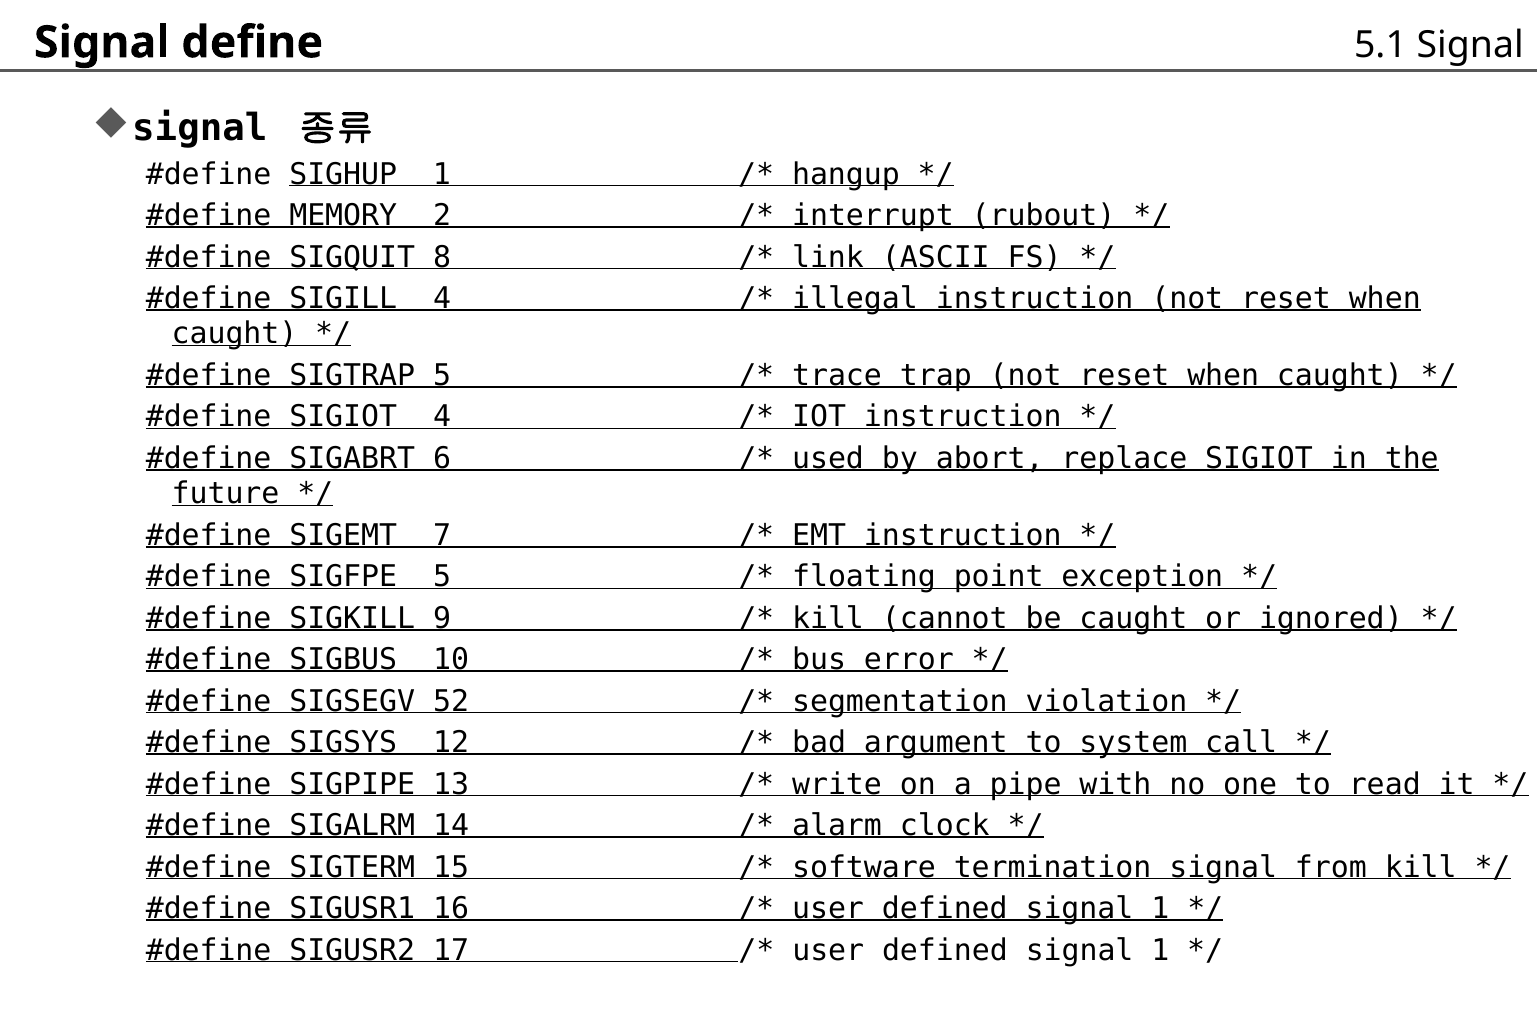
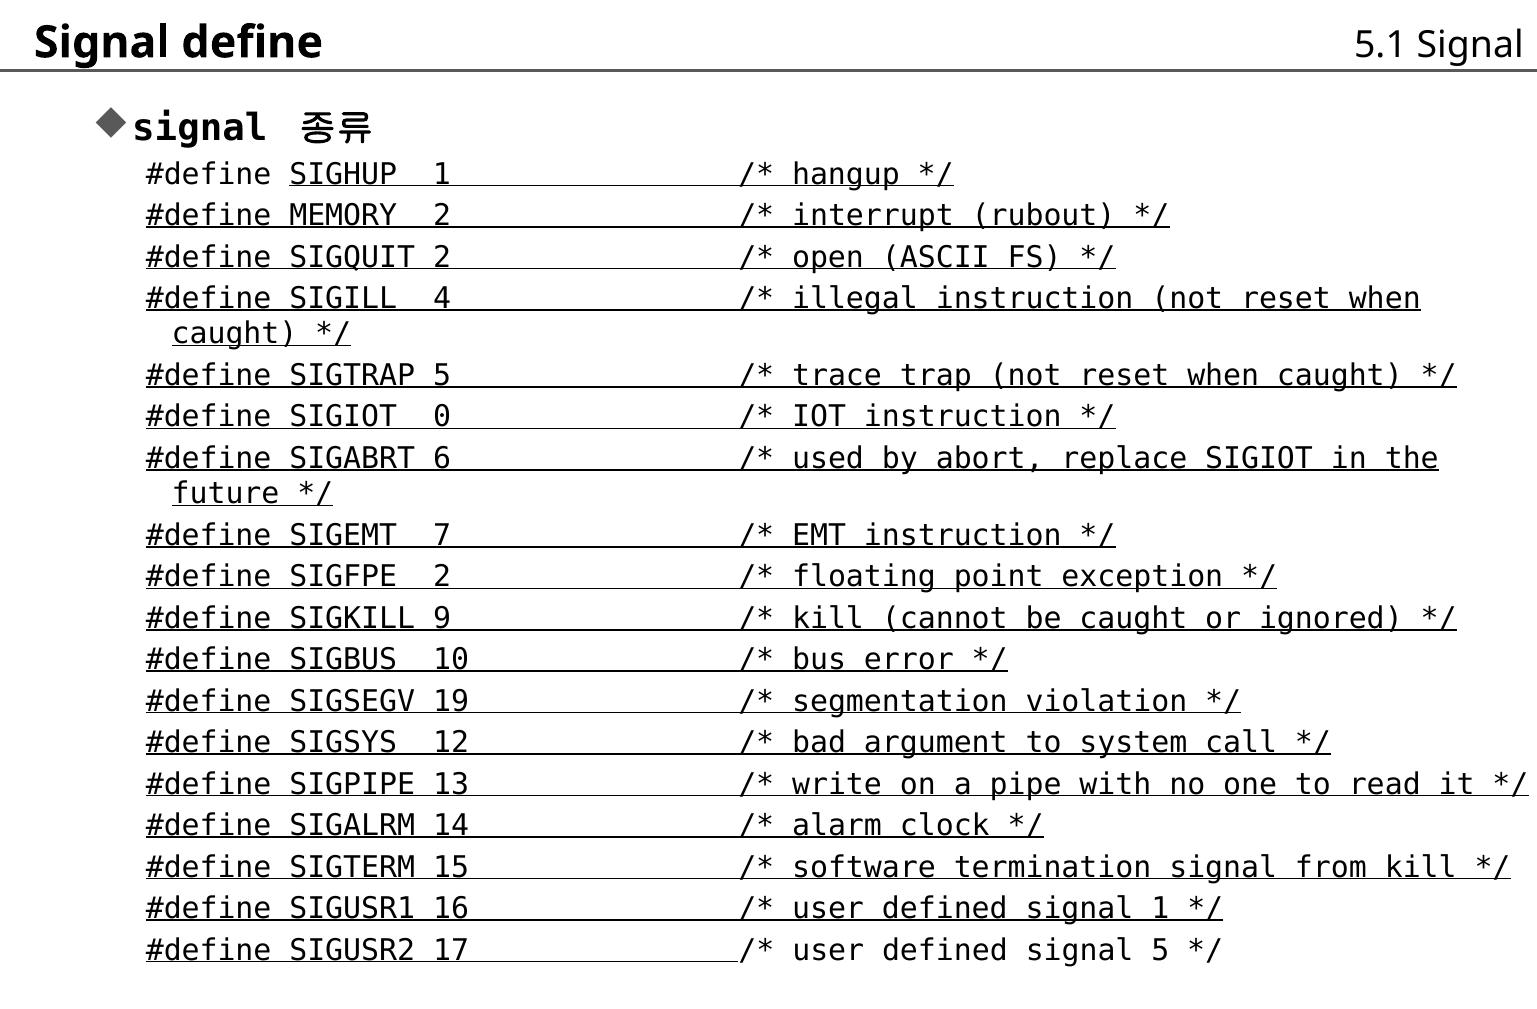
SIGQUIT 8: 8 -> 2
link: link -> open
SIGIOT 4: 4 -> 0
SIGFPE 5: 5 -> 2
52: 52 -> 19
1 at (1160, 951): 1 -> 5
